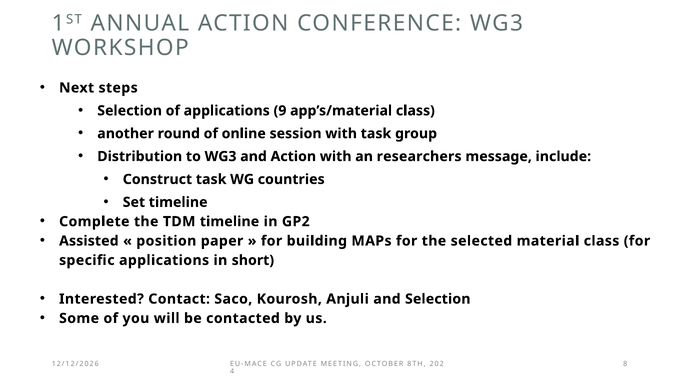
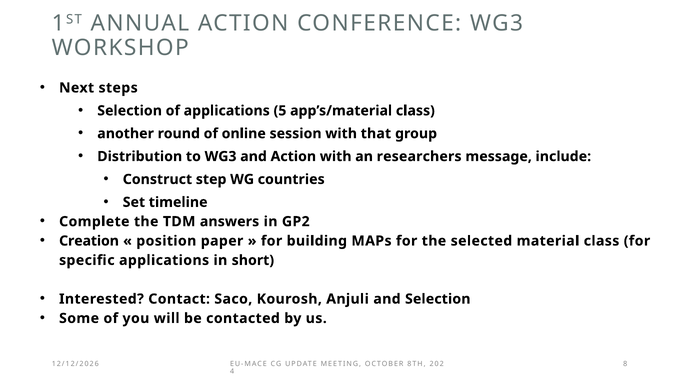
9: 9 -> 5
with task: task -> that
Construct task: task -> step
TDM timeline: timeline -> answers
Assisted: Assisted -> Creation
